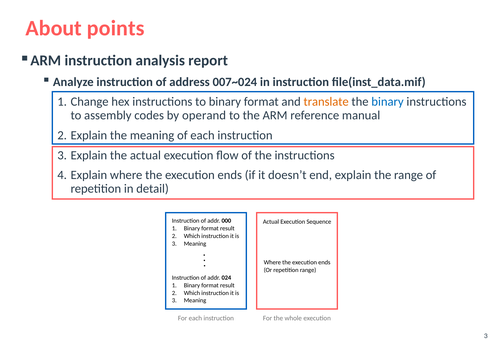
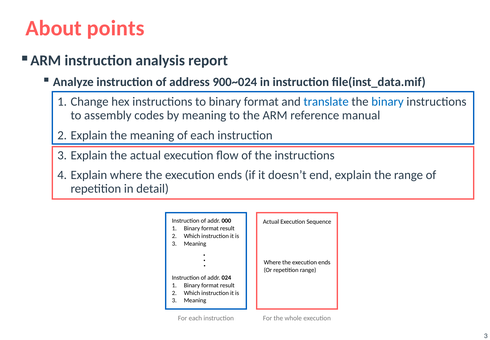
007~024: 007~024 -> 900~024
translate colour: orange -> blue
by operand: operand -> meaning
